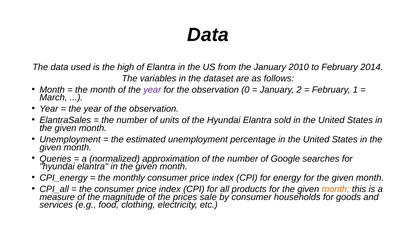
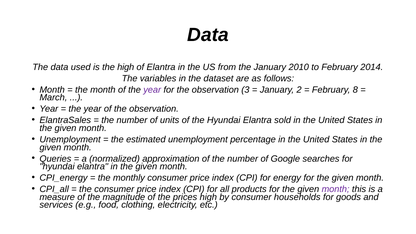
0: 0 -> 3
1: 1 -> 8
month at (336, 189) colour: orange -> purple
prices sale: sale -> high
